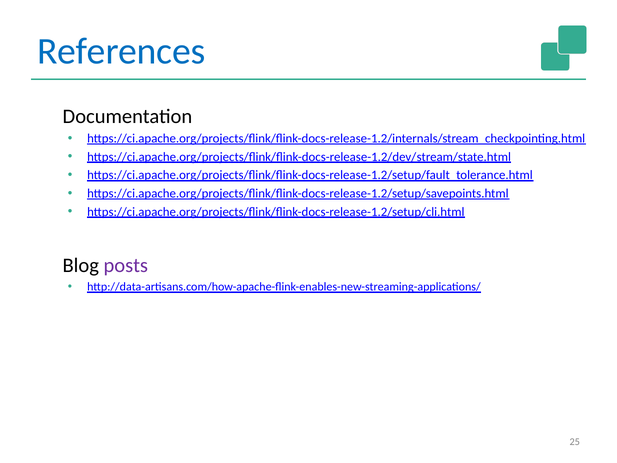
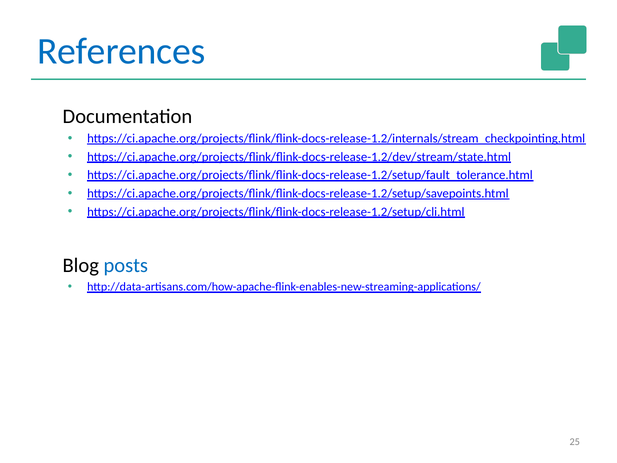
posts colour: purple -> blue
